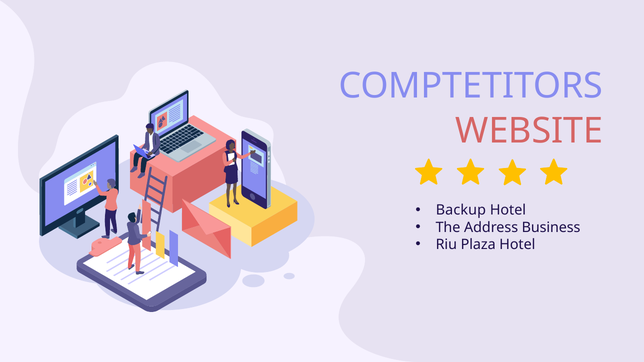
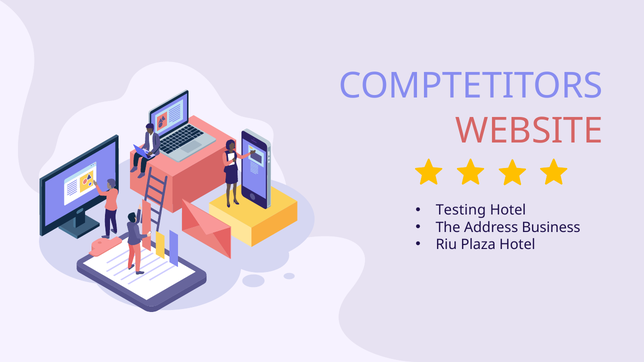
Backup: Backup -> Testing
